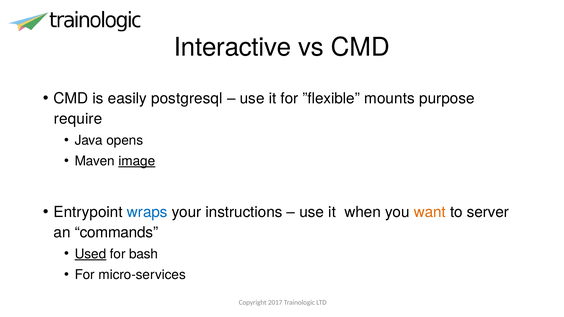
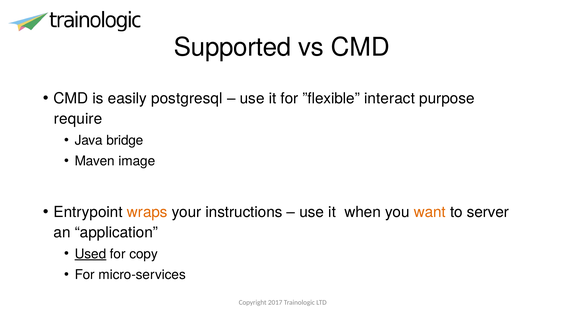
Interactive: Interactive -> Supported
mounts: mounts -> interact
opens: opens -> bridge
image underline: present -> none
wraps colour: blue -> orange
commands: commands -> application
bash: bash -> copy
